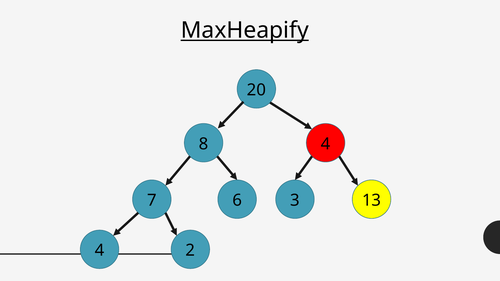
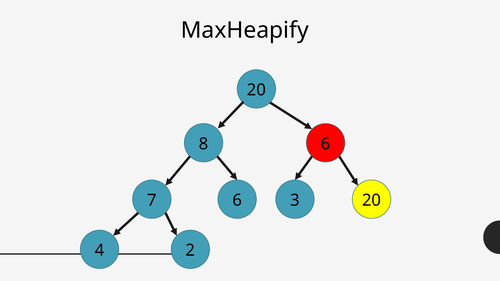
MaxHeapify underline: present -> none
8 4: 4 -> 6
3 13: 13 -> 20
